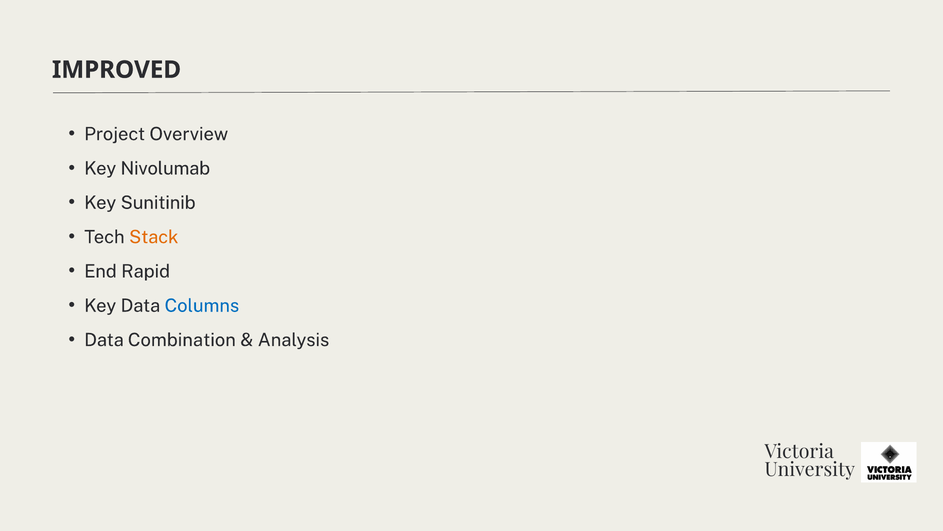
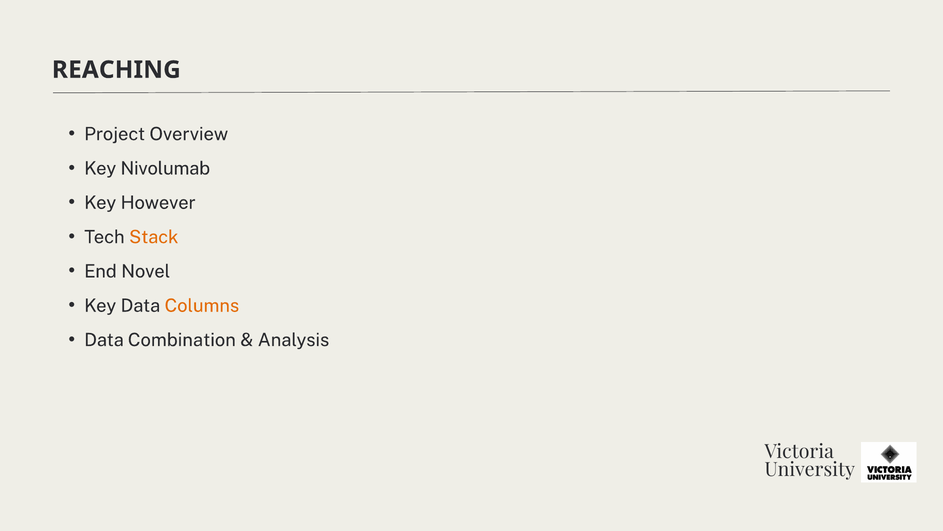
IMPROVED: IMPROVED -> REACHING
Sunitinib: Sunitinib -> However
Rapid: Rapid -> Novel
Columns colour: blue -> orange
